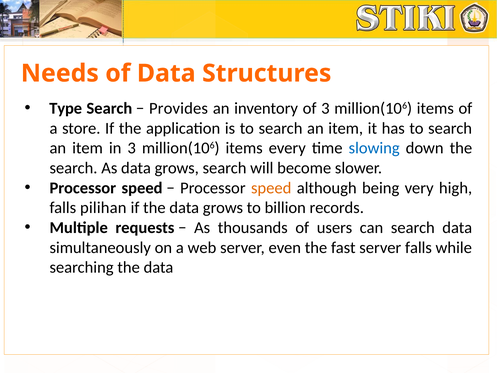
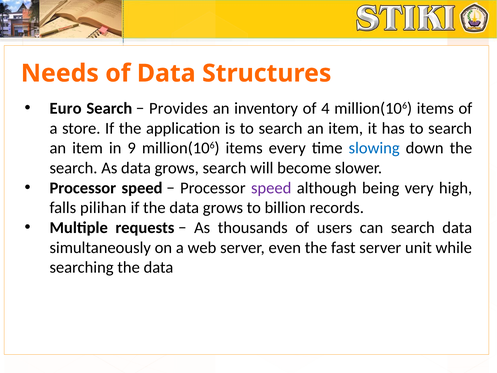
Type: Type -> Euro
of 3: 3 -> 4
in 3: 3 -> 9
speed at (271, 188) colour: orange -> purple
server falls: falls -> unit
